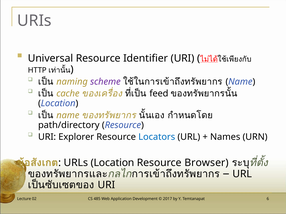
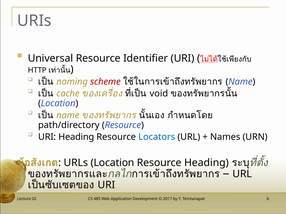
scheme colour: purple -> red
feed: feed -> void
URI Explorer: Explorer -> Heading
Resource Browser: Browser -> Heading
